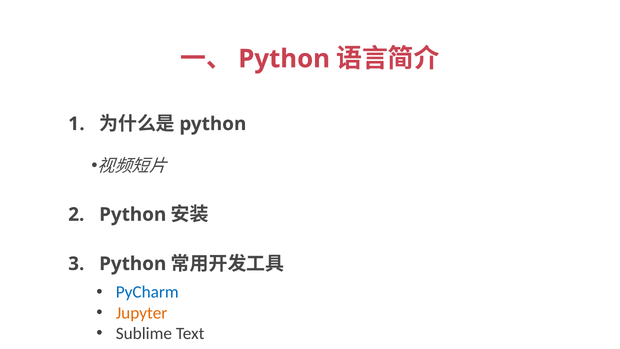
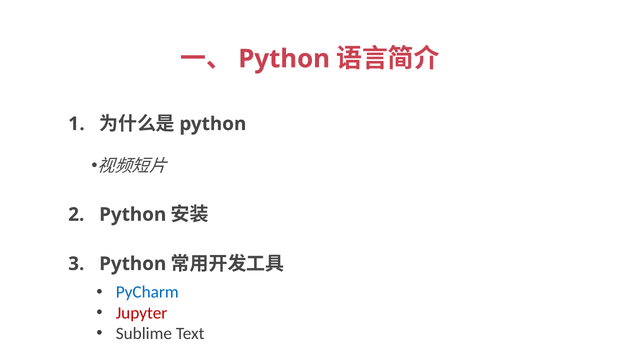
Jupyter colour: orange -> red
